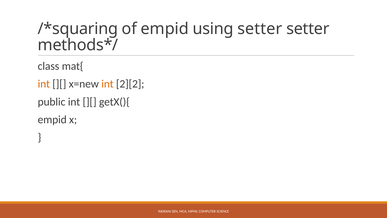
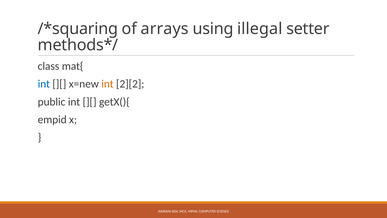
of empid: empid -> arrays
using setter: setter -> illegal
int at (44, 84) colour: orange -> blue
